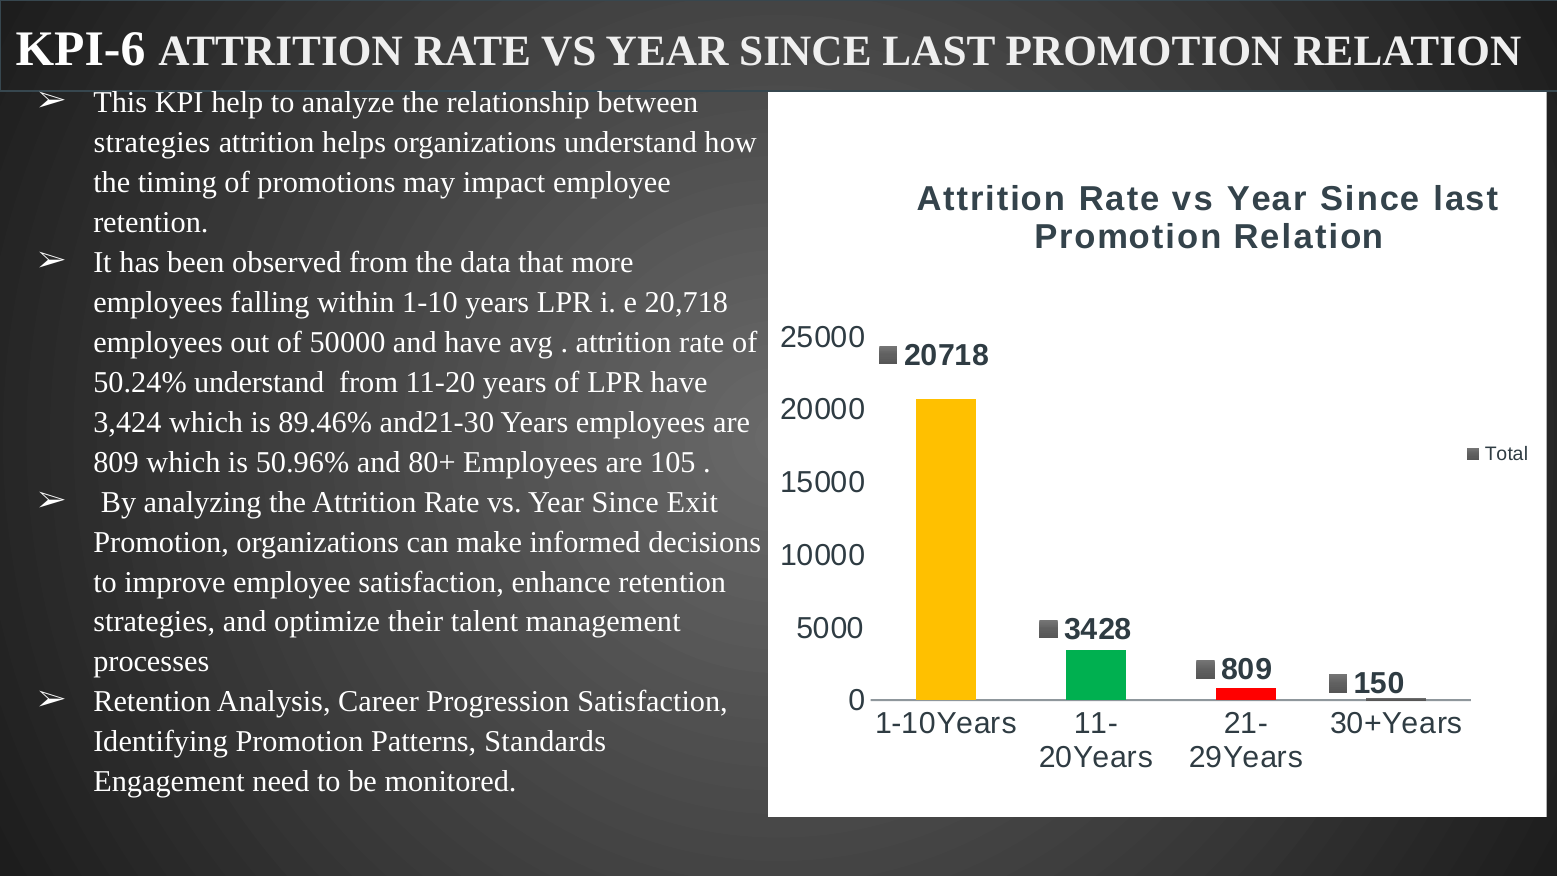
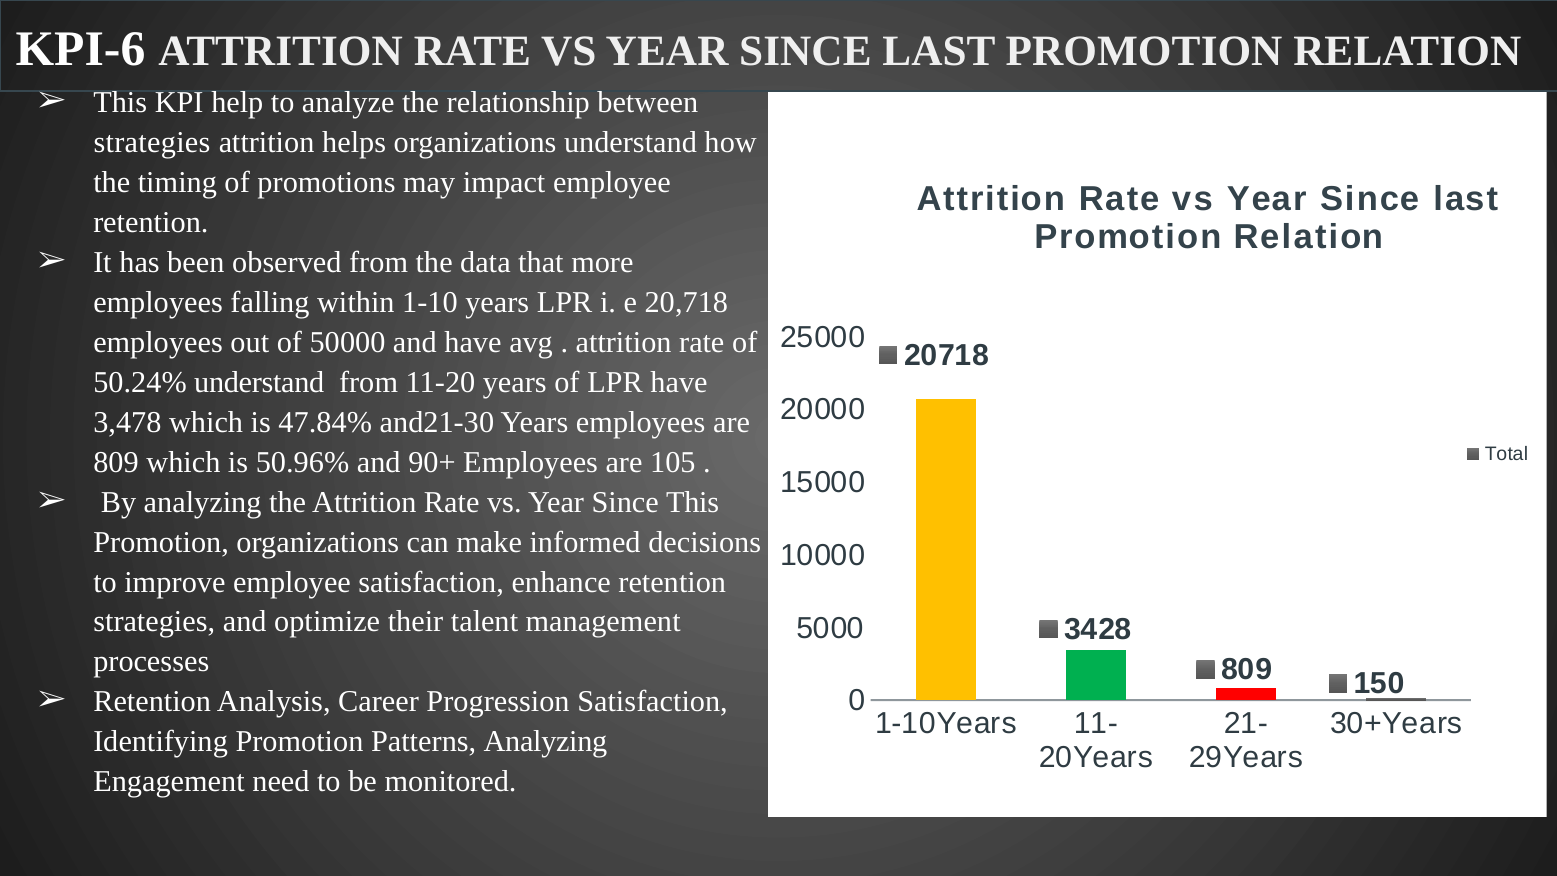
3,424: 3,424 -> 3,478
89.46%: 89.46% -> 47.84%
80+: 80+ -> 90+
Since Exit: Exit -> This
Patterns Standards: Standards -> Analyzing
